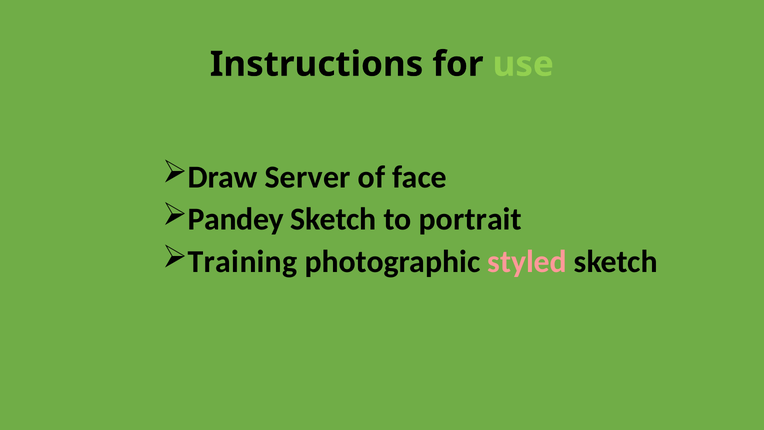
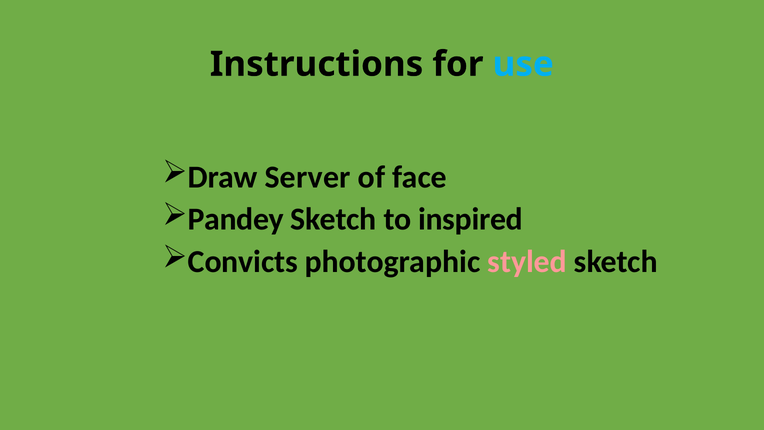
use colour: light green -> light blue
portrait: portrait -> inspired
Training: Training -> Convicts
